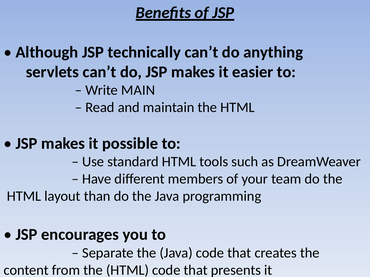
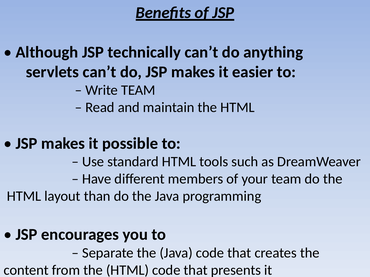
Write MAIN: MAIN -> TEAM
